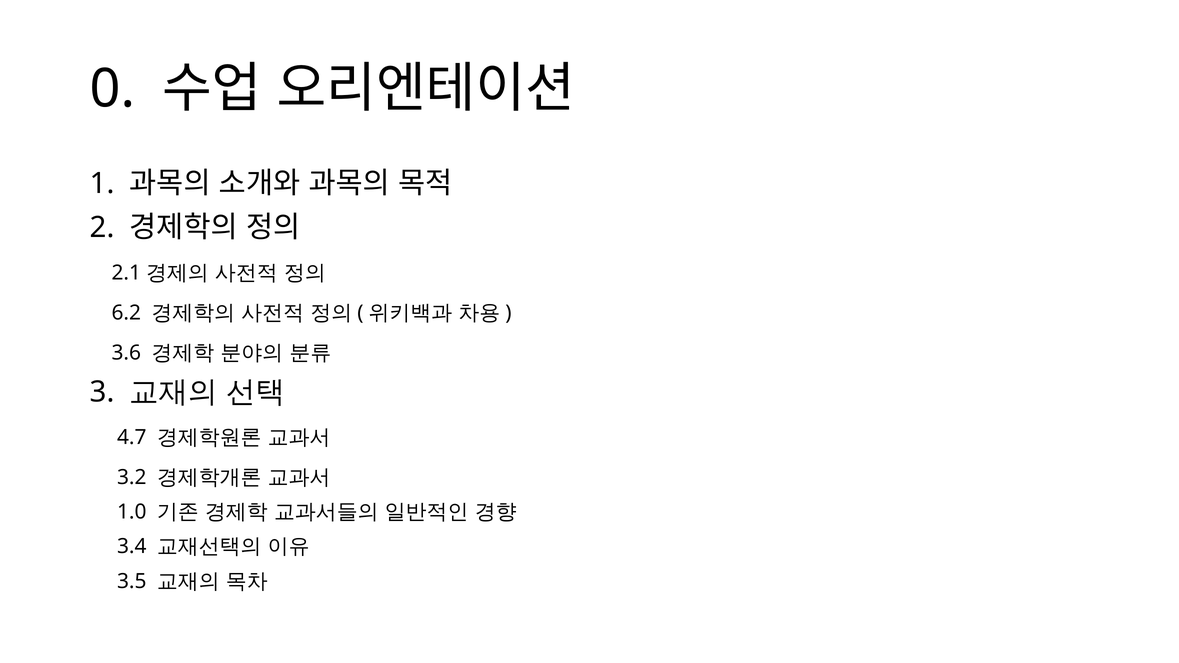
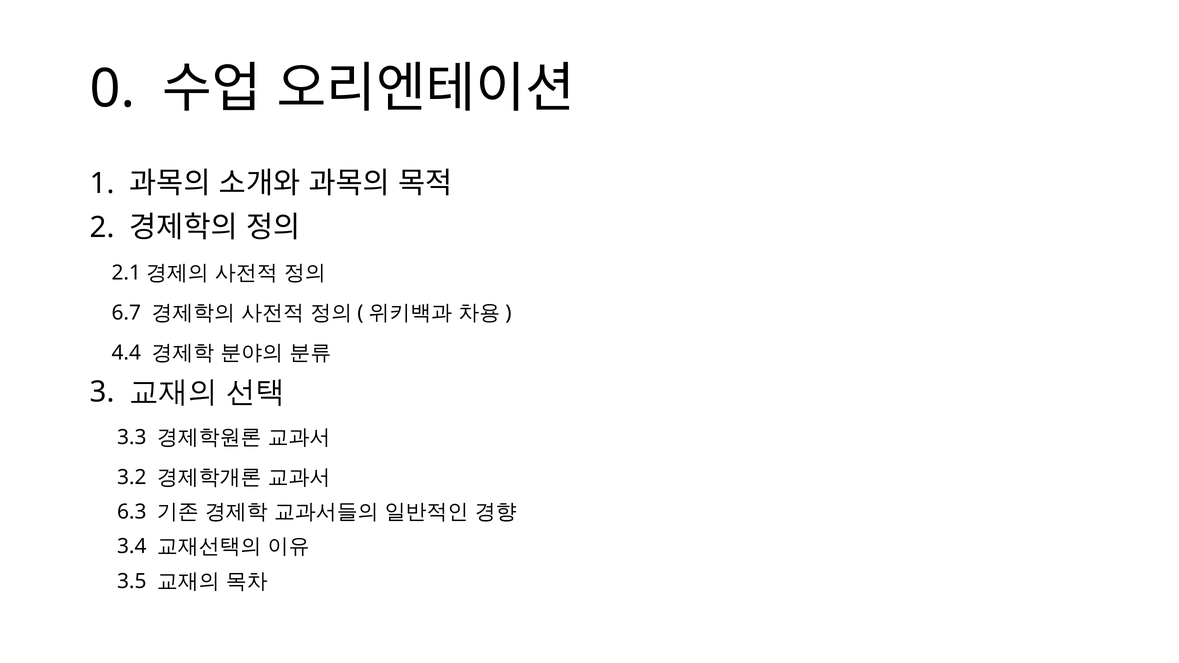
6.2: 6.2 -> 6.7
3.6: 3.6 -> 4.4
4.7: 4.7 -> 3.3
1.0: 1.0 -> 6.3
